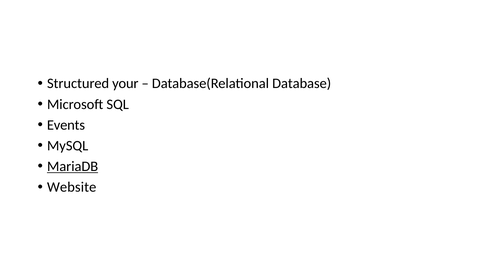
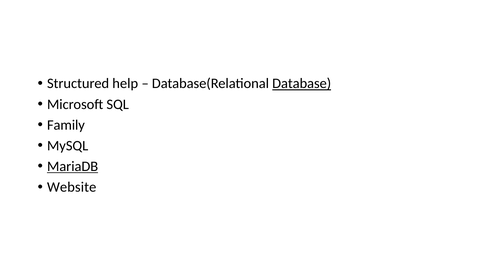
your: your -> help
Database underline: none -> present
Events: Events -> Family
